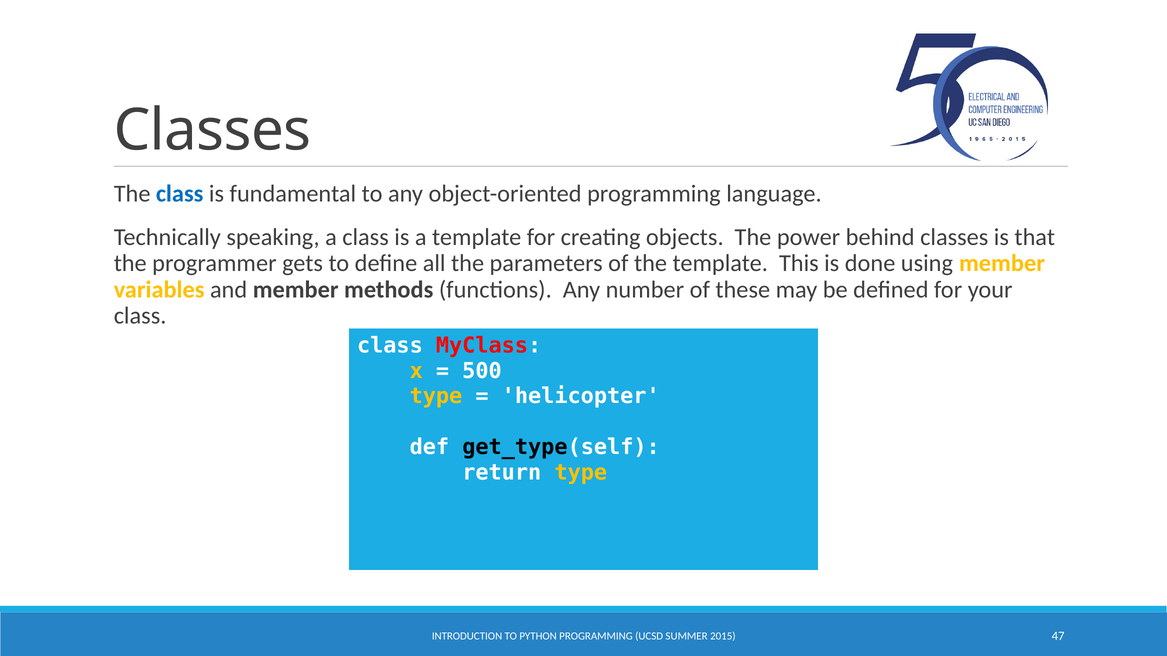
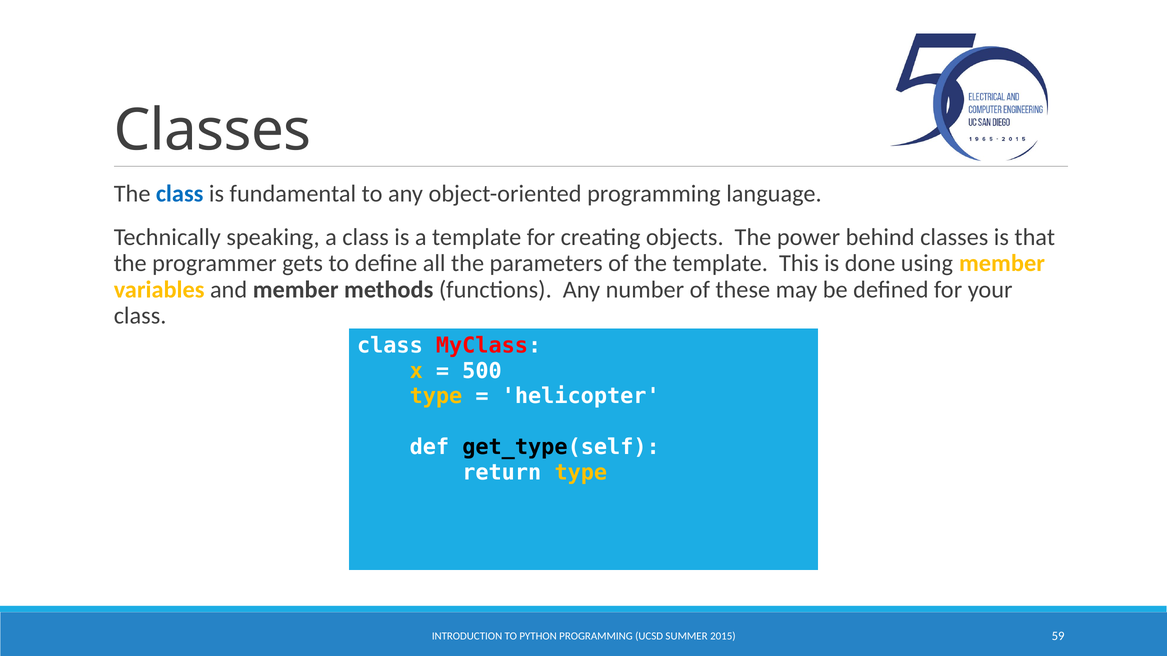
47: 47 -> 59
